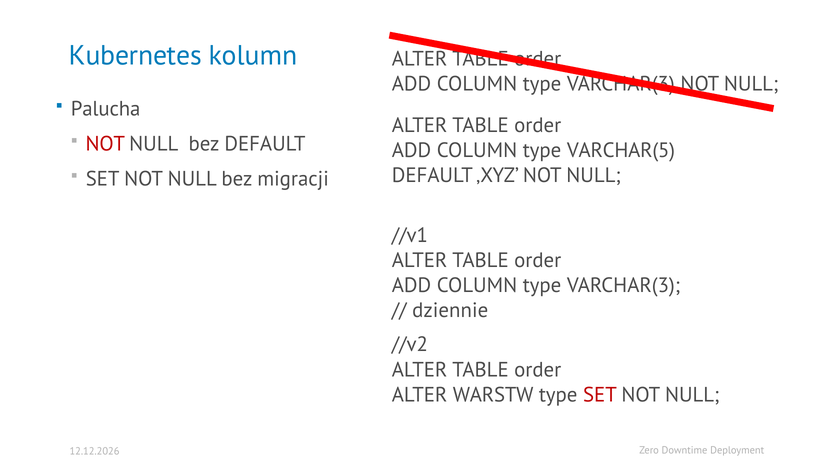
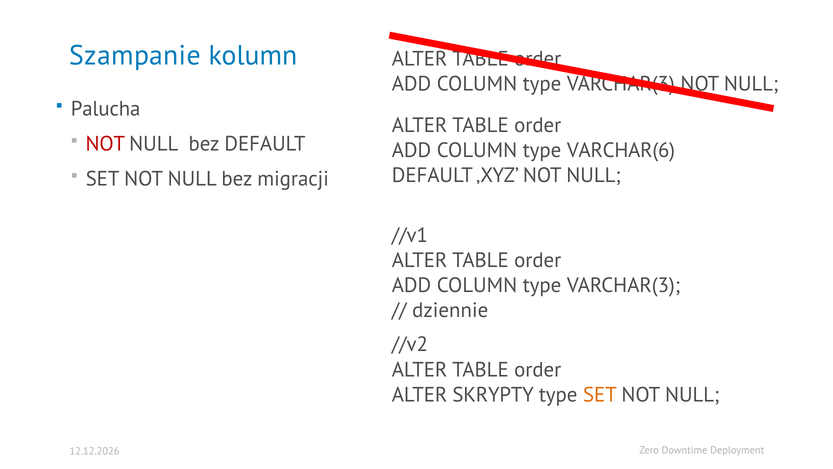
Kubernetes: Kubernetes -> Szampanie
VARCHAR(5: VARCHAR(5 -> VARCHAR(6
WARSTW: WARSTW -> SKRYPTY
SET at (600, 394) colour: red -> orange
